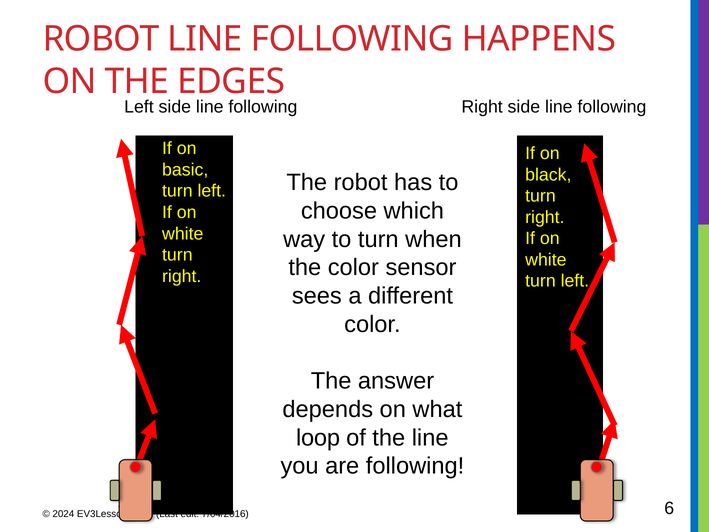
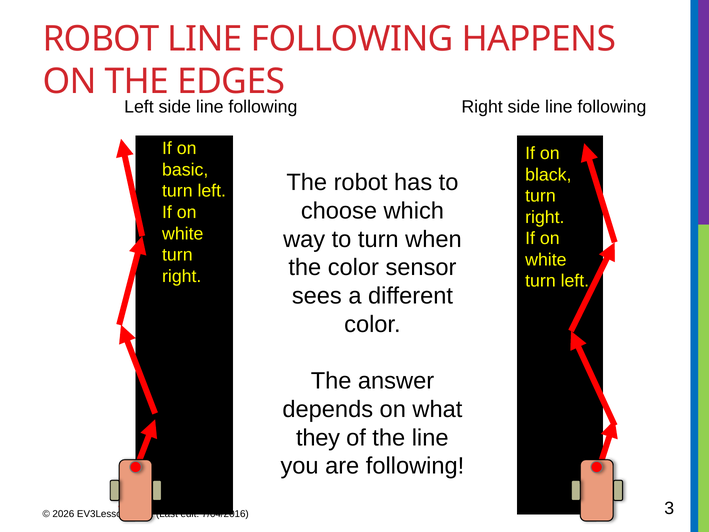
loop: loop -> they
2024: 2024 -> 2026
6: 6 -> 3
